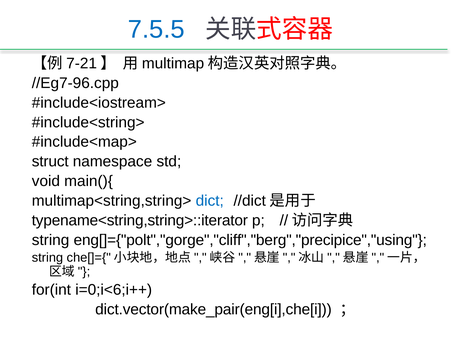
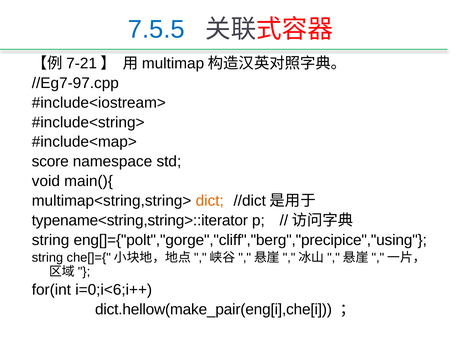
//Eg7-96.cpp: //Eg7-96.cpp -> //Eg7-97.cpp
struct: struct -> score
dict colour: blue -> orange
dict.vector(make_pair(eng[i],che[i: dict.vector(make_pair(eng[i],che[i -> dict.hellow(make_pair(eng[i],che[i
